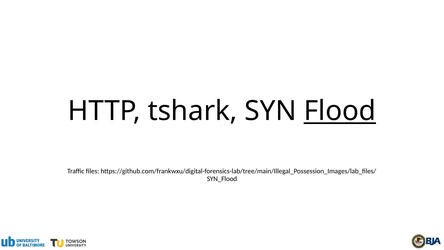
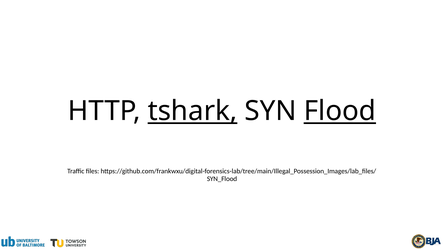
tshark underline: none -> present
